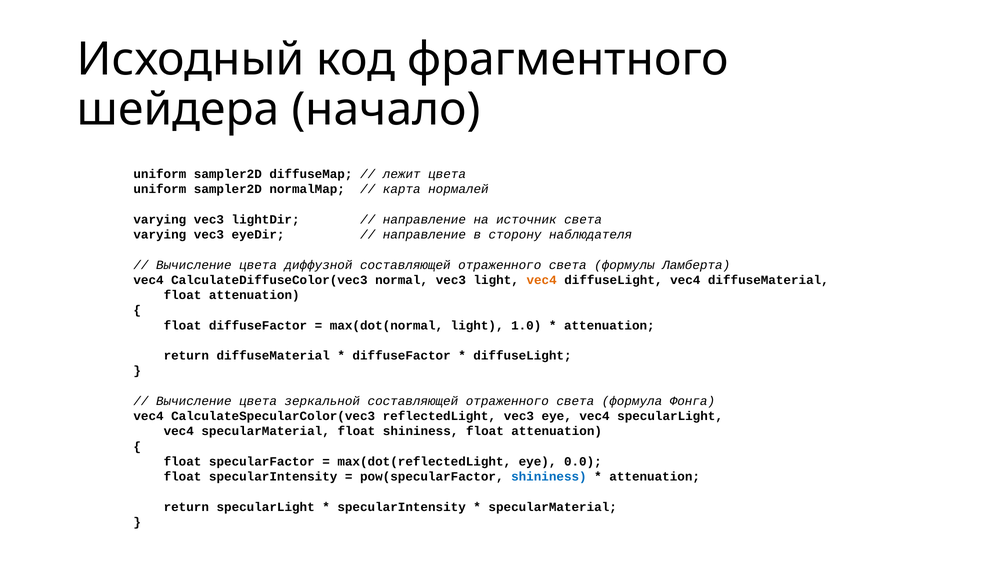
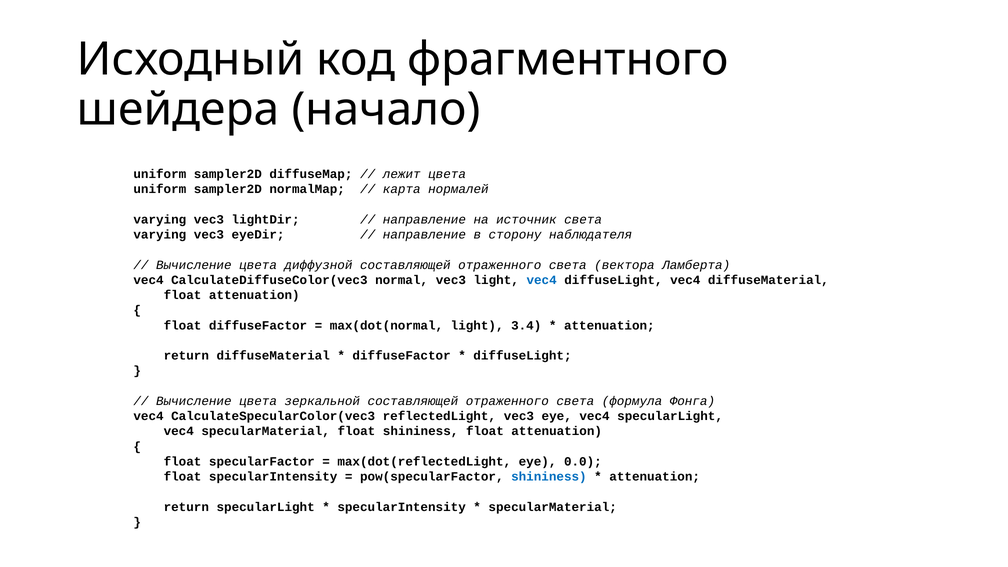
формулы: формулы -> вектора
vec4 at (542, 280) colour: orange -> blue
1.0: 1.0 -> 3.4
